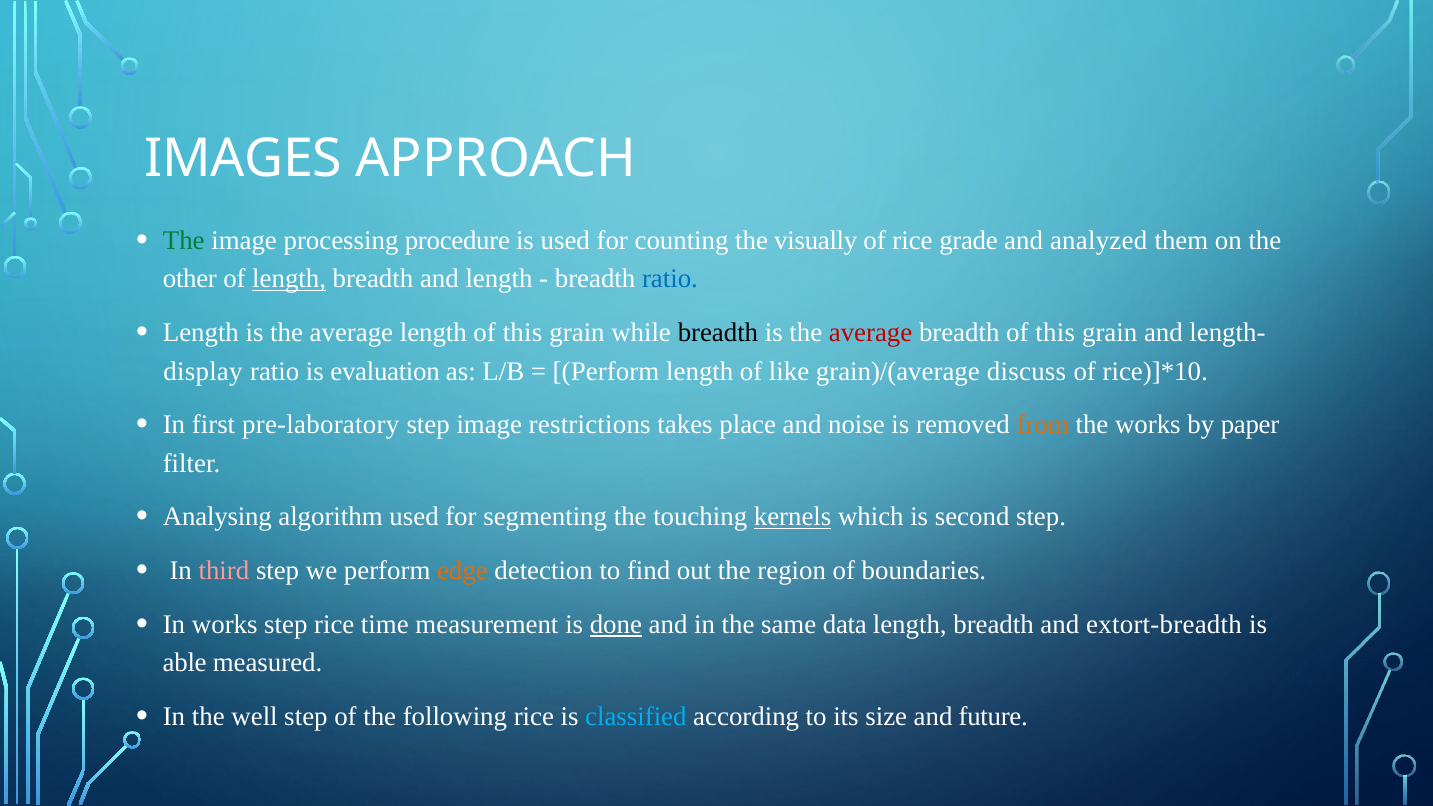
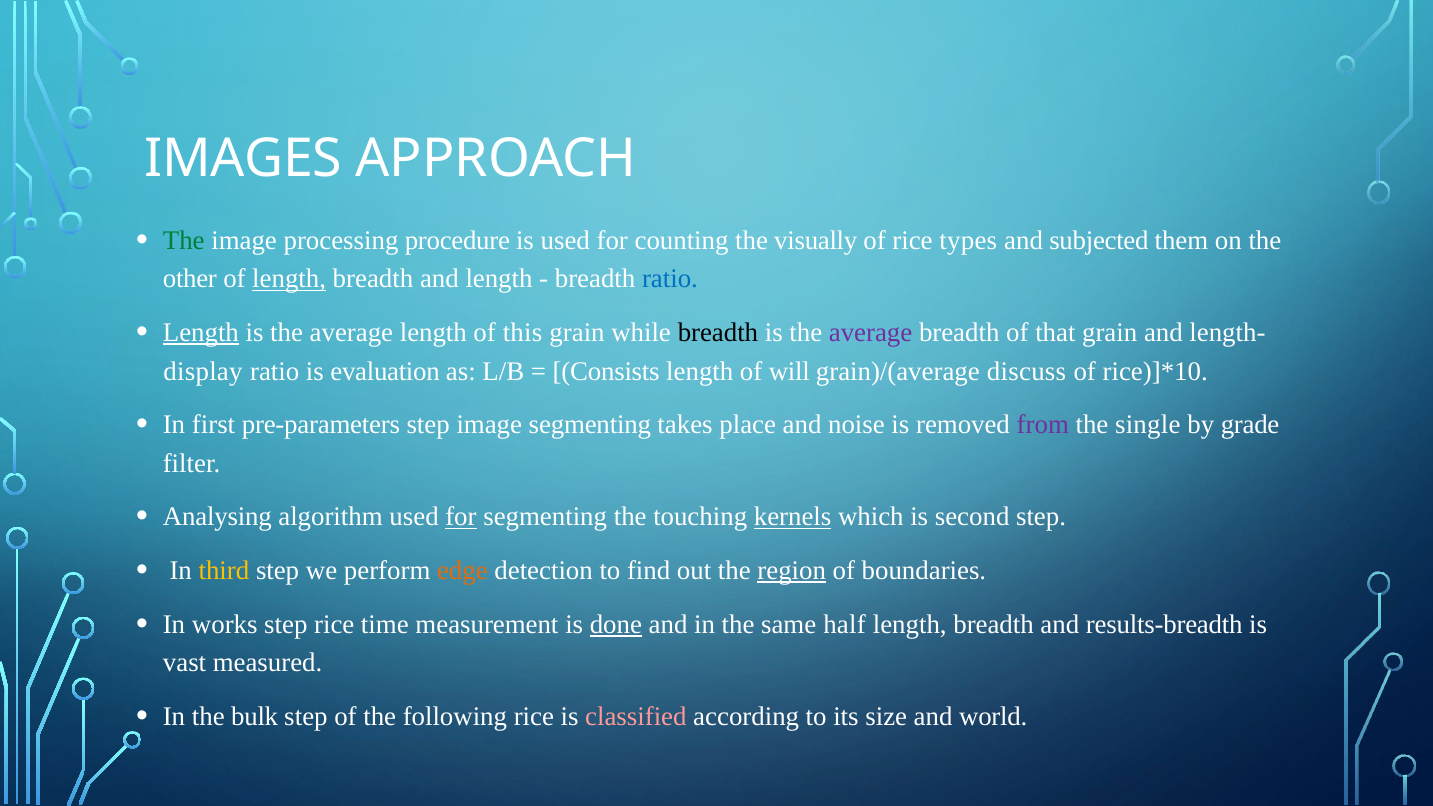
grade: grade -> types
analyzed: analyzed -> subjected
Length at (201, 333) underline: none -> present
average at (871, 333) colour: red -> purple
breadth of this: this -> that
Perform at (606, 371): Perform -> Consists
like: like -> will
pre-laboratory: pre-laboratory -> pre-parameters
image restrictions: restrictions -> segmenting
from colour: orange -> purple
the works: works -> single
paper: paper -> grade
for at (461, 517) underline: none -> present
third colour: pink -> yellow
region underline: none -> present
data: data -> half
extort-breadth: extort-breadth -> results-breadth
able: able -> vast
well: well -> bulk
classified colour: light blue -> pink
future: future -> world
